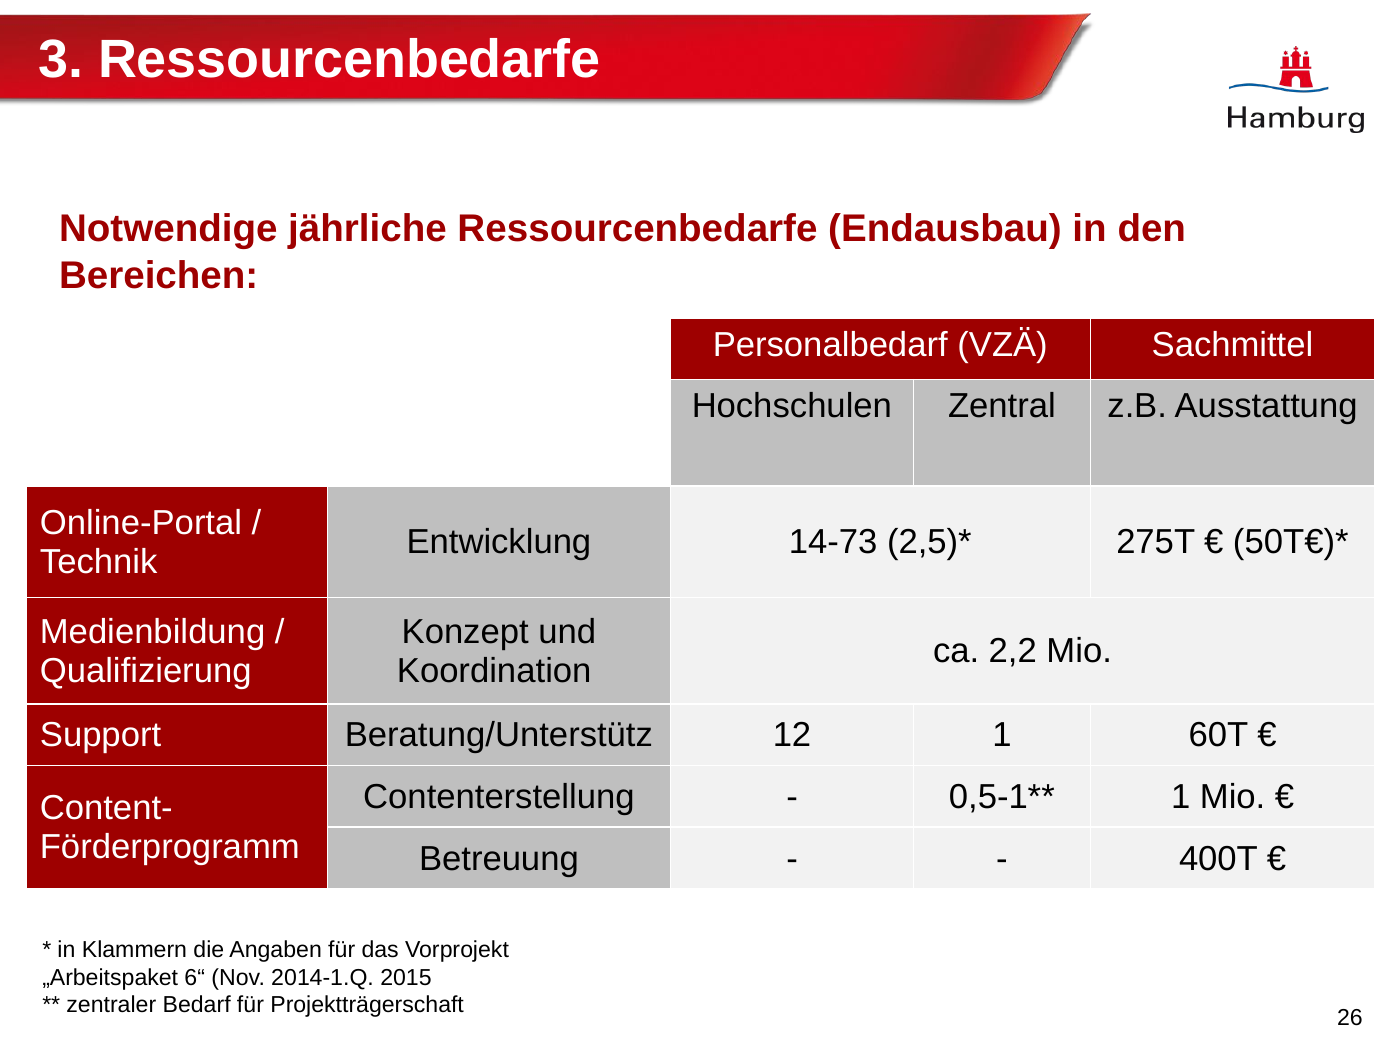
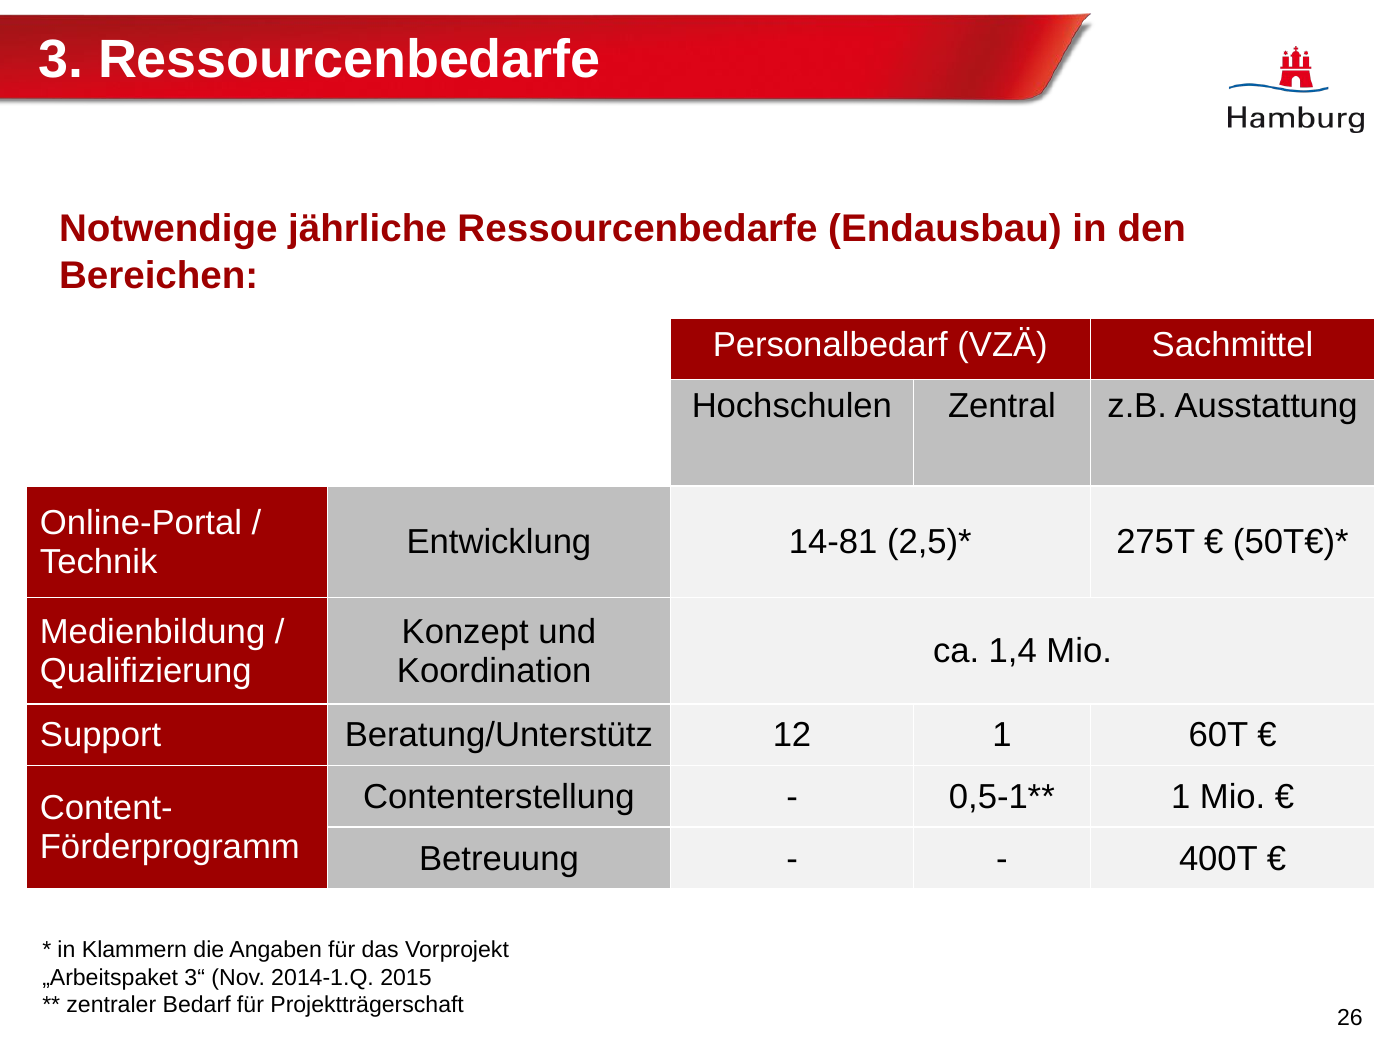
14-73: 14-73 -> 14-81
2,2: 2,2 -> 1,4
6“: 6“ -> 3“
